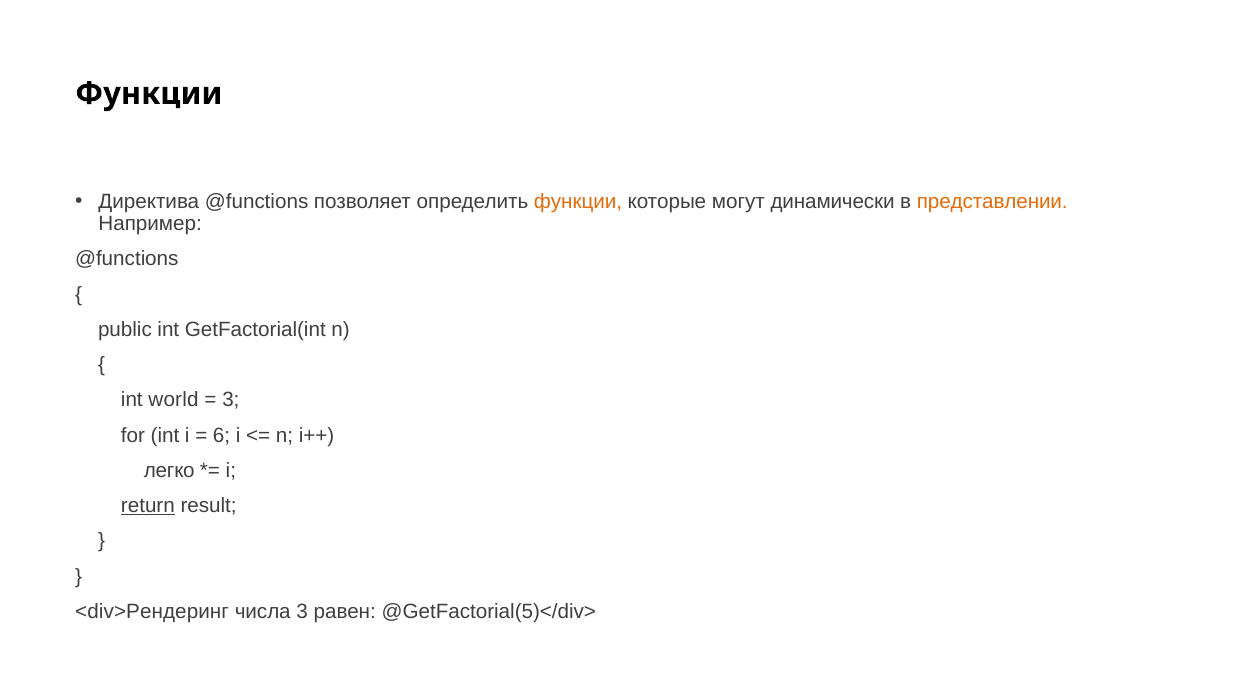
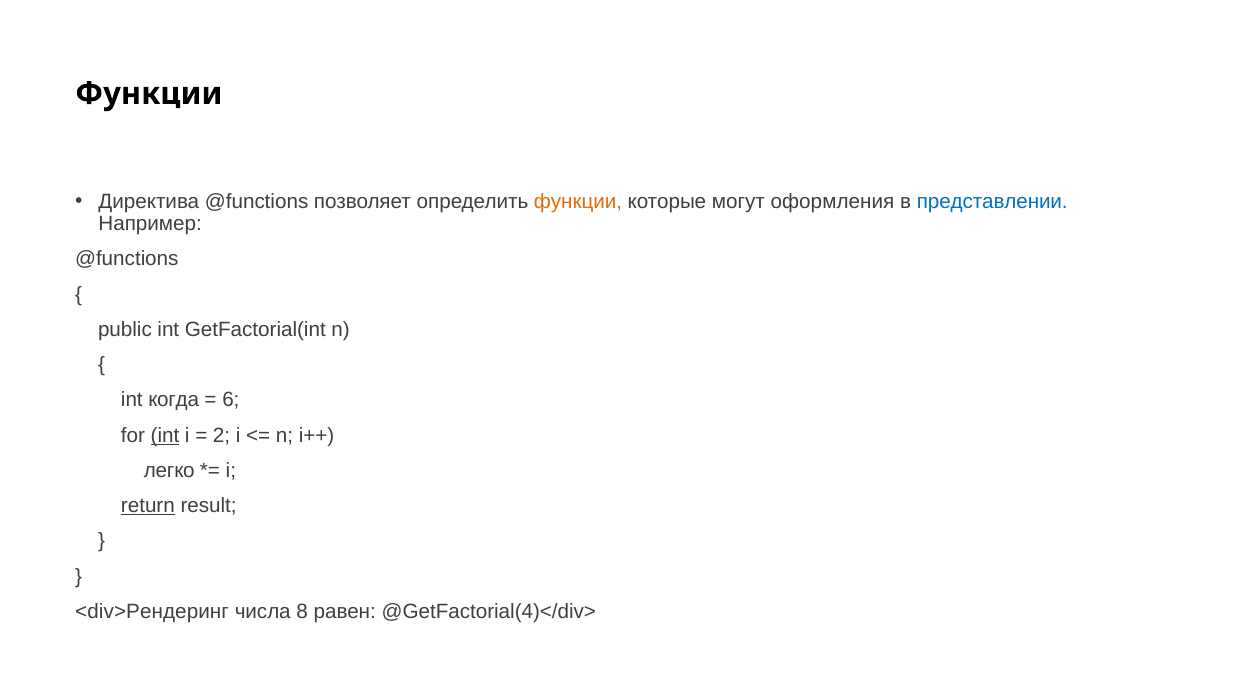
динамически: динамически -> оформления
представлении colour: orange -> blue
world: world -> когда
3 at (231, 400): 3 -> 6
int at (165, 435) underline: none -> present
6: 6 -> 2
числа 3: 3 -> 8
@GetFactorial(5)</div>: @GetFactorial(5)</div> -> @GetFactorial(4)</div>
